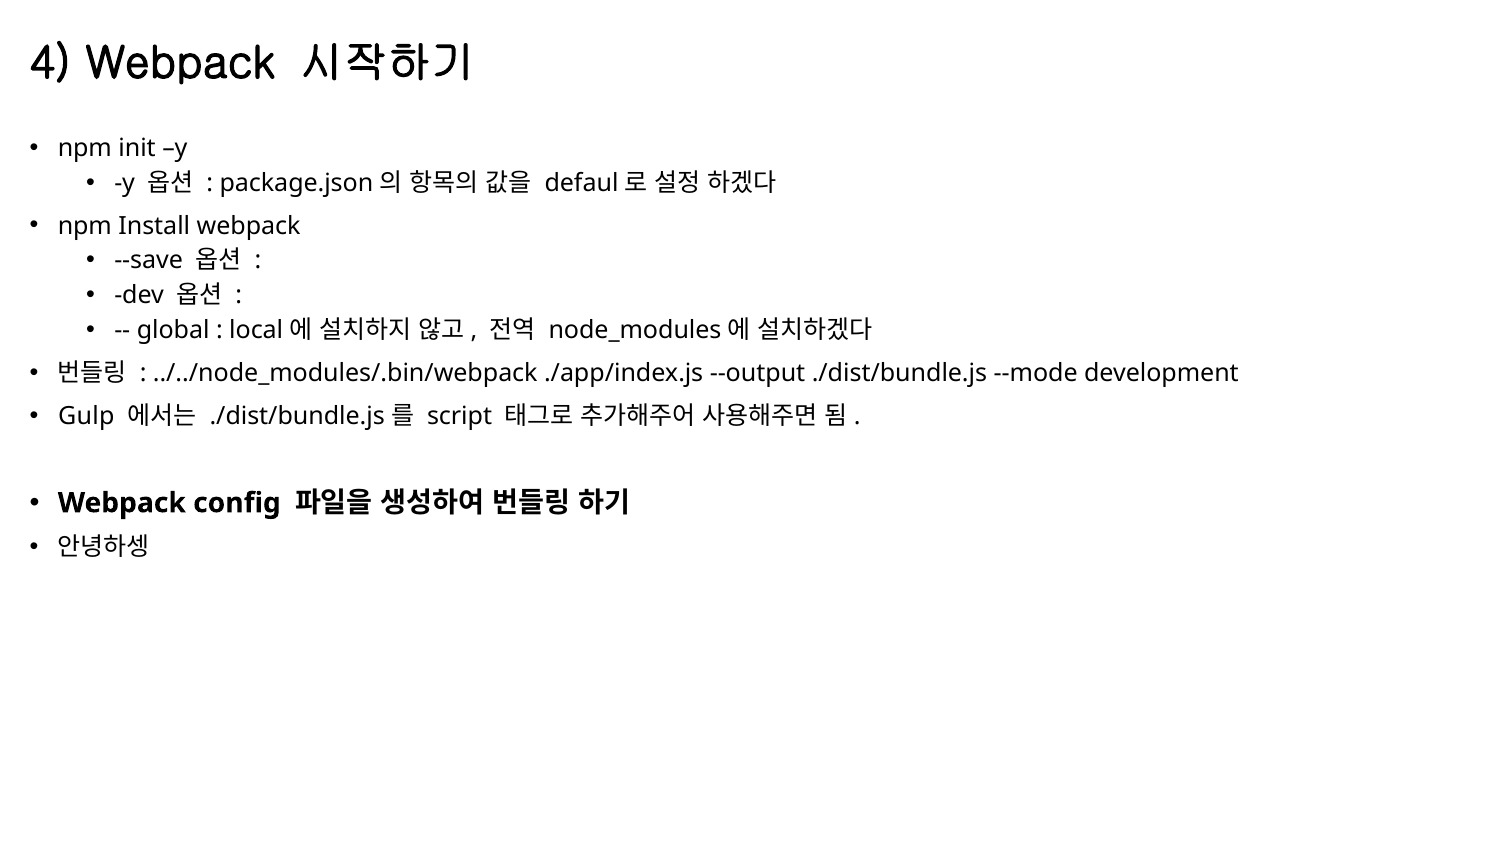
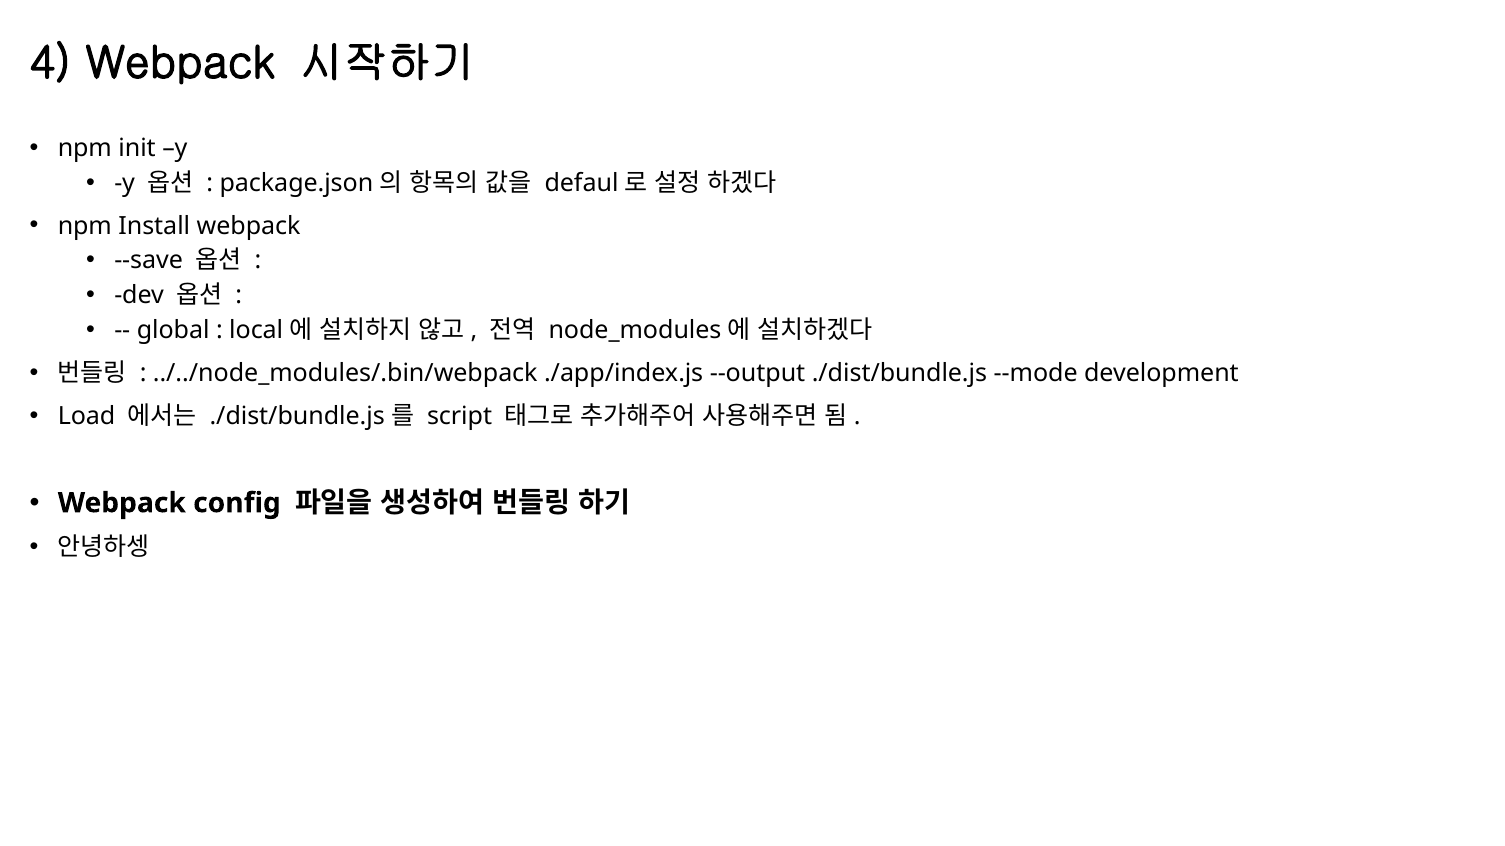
Gulp: Gulp -> Load
